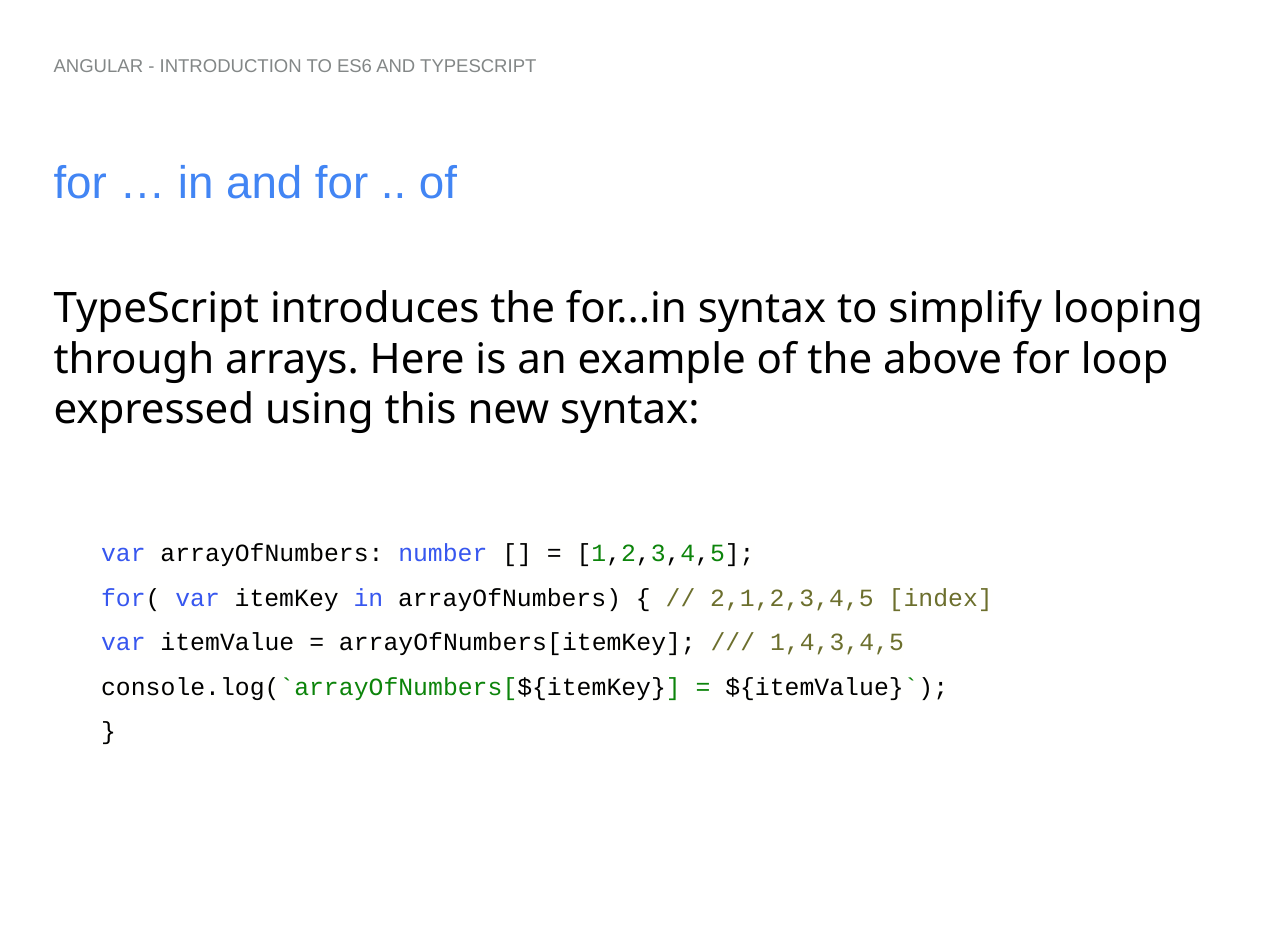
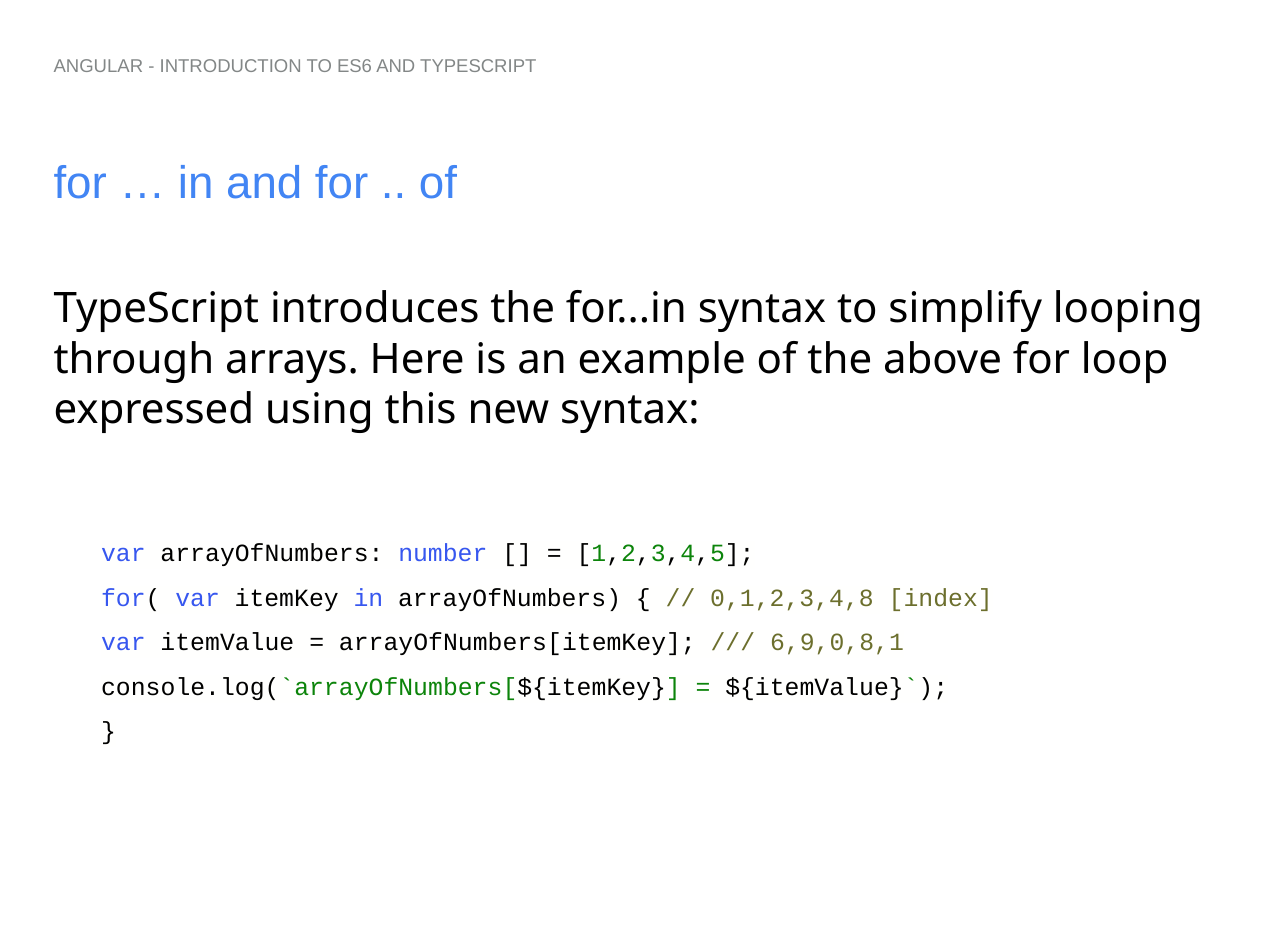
2,1,2,3,4,5: 2,1,2,3,4,5 -> 0,1,2,3,4,8
1,4,3,4,5: 1,4,3,4,5 -> 6,9,0,8,1
